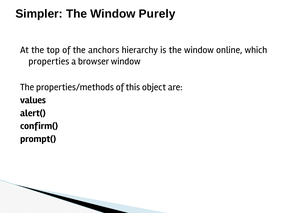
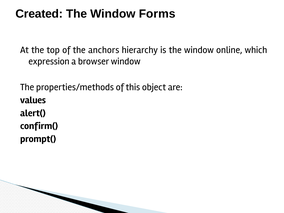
Simpler: Simpler -> Created
Purely: Purely -> Forms
properties: properties -> expression
